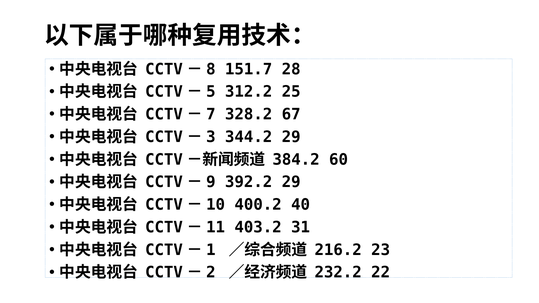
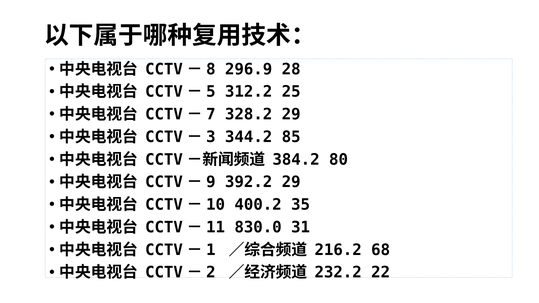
151.7: 151.7 -> 296.9
328.2 67: 67 -> 29
344.2 29: 29 -> 85
60: 60 -> 80
40: 40 -> 35
403.2: 403.2 -> 830.0
23: 23 -> 68
